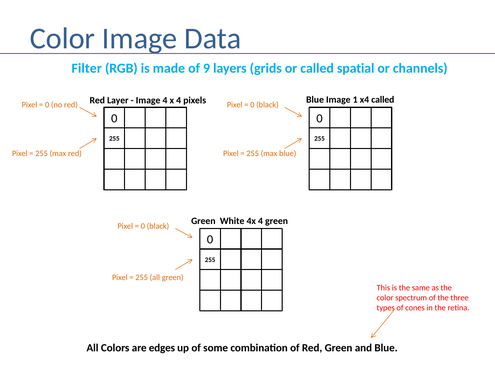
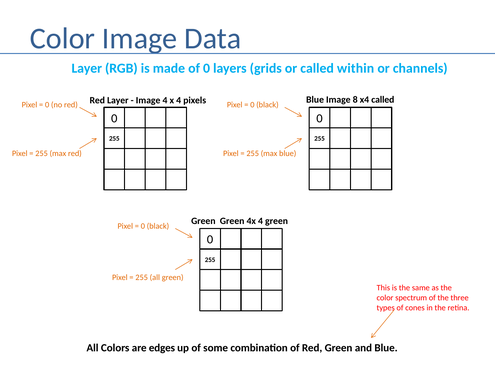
Filter at (87, 68): Filter -> Layer
of 9: 9 -> 0
spatial: spatial -> within
1: 1 -> 8
Green White: White -> Green
